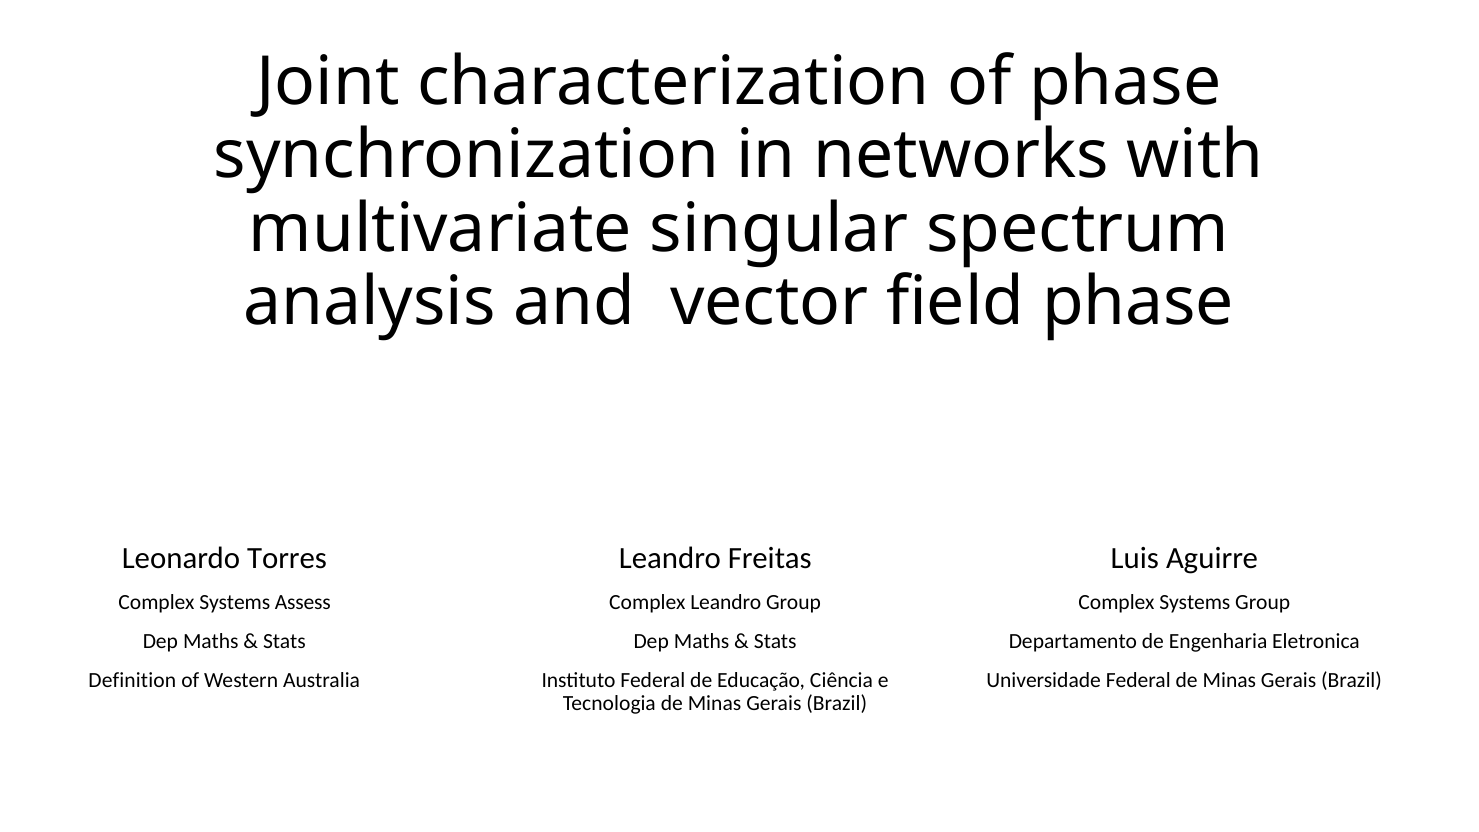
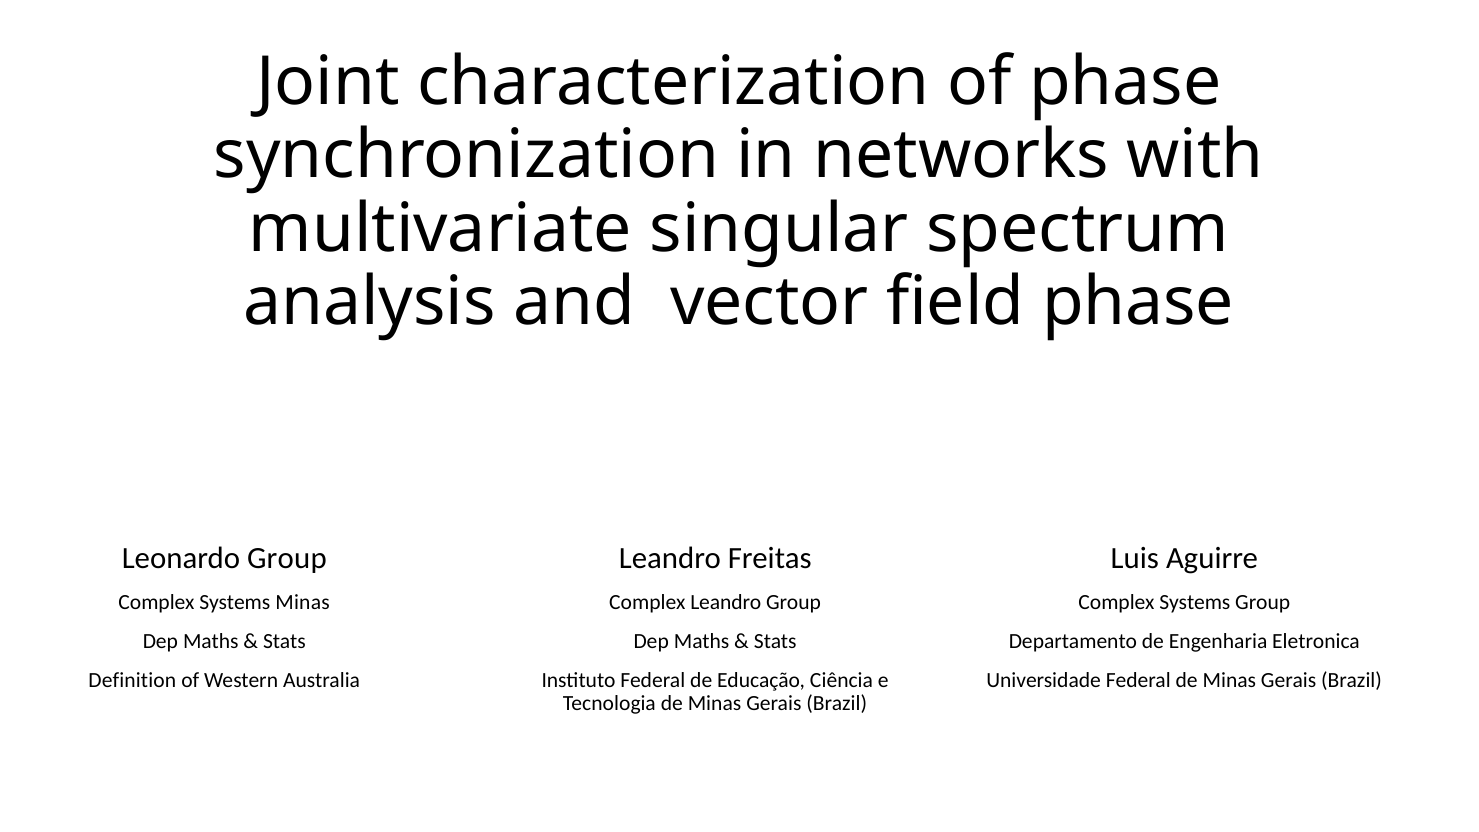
Leonardo Torres: Torres -> Group
Systems Assess: Assess -> Minas
